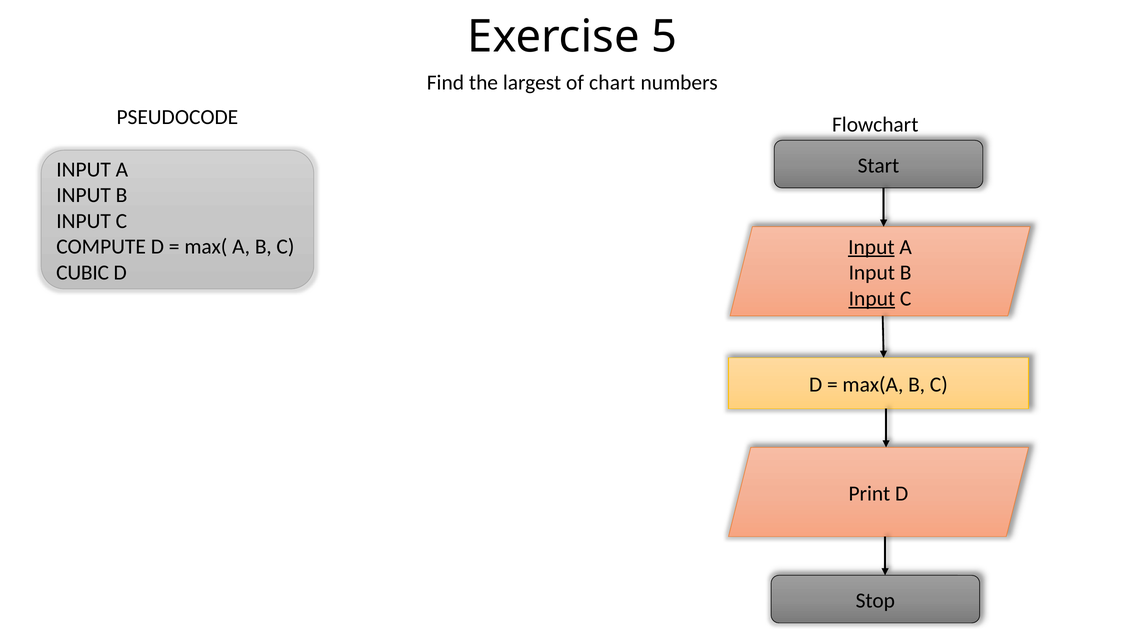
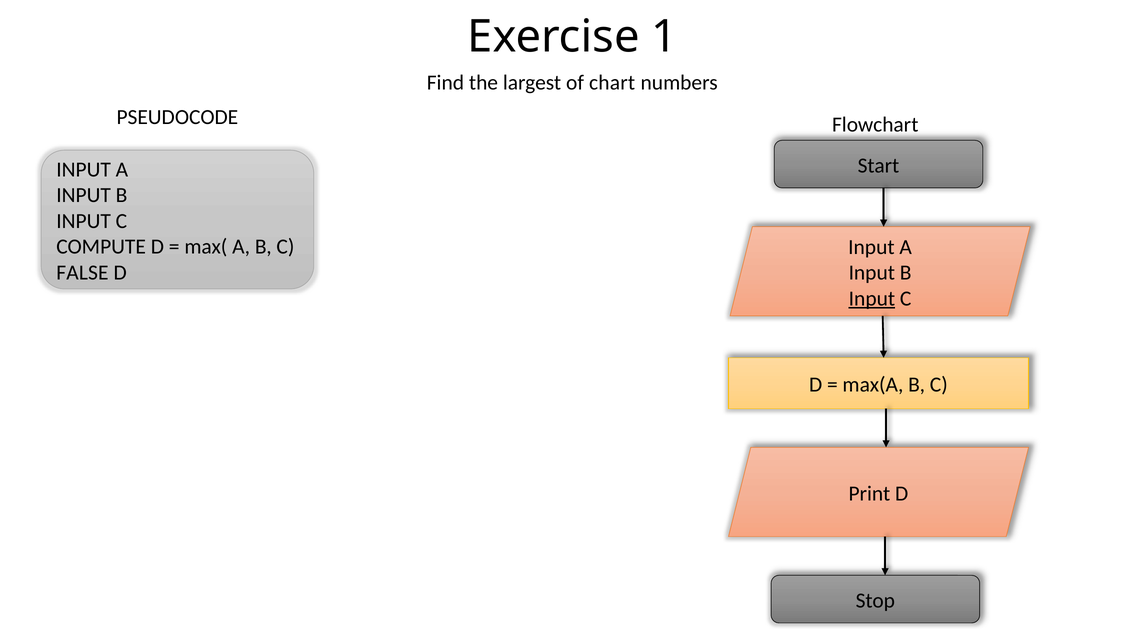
5: 5 -> 1
Input at (871, 247) underline: present -> none
CUBIC: CUBIC -> FALSE
